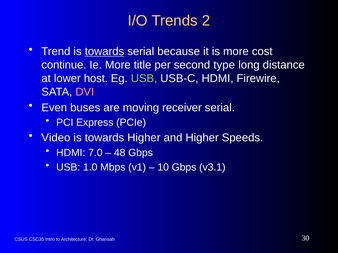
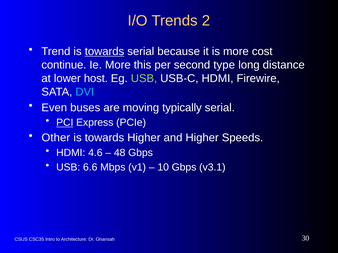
title: title -> this
DVI colour: pink -> light blue
receiver: receiver -> typically
PCI underline: none -> present
Video: Video -> Other
7.0: 7.0 -> 4.6
1.0: 1.0 -> 6.6
